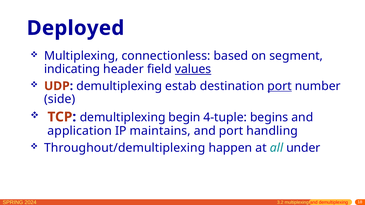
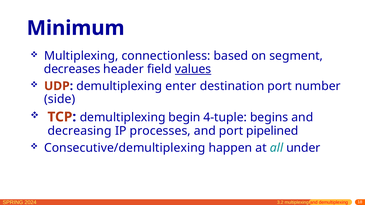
Deployed: Deployed -> Minimum
indicating: indicating -> decreases
estab: estab -> enter
port at (280, 86) underline: present -> none
application: application -> decreasing
maintains: maintains -> processes
handling: handling -> pipelined
Throughout/demultiplexing: Throughout/demultiplexing -> Consecutive/demultiplexing
